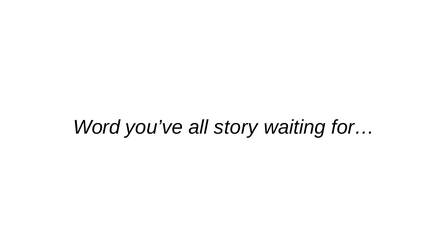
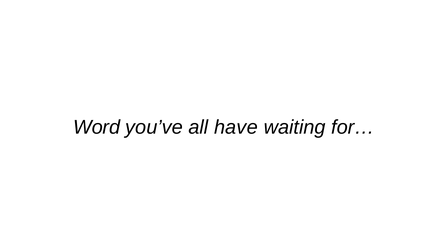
story: story -> have
